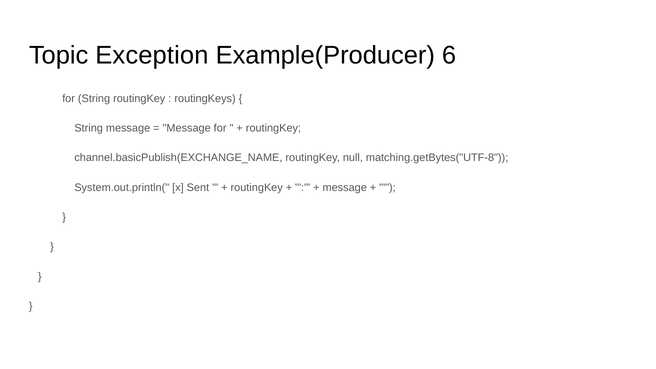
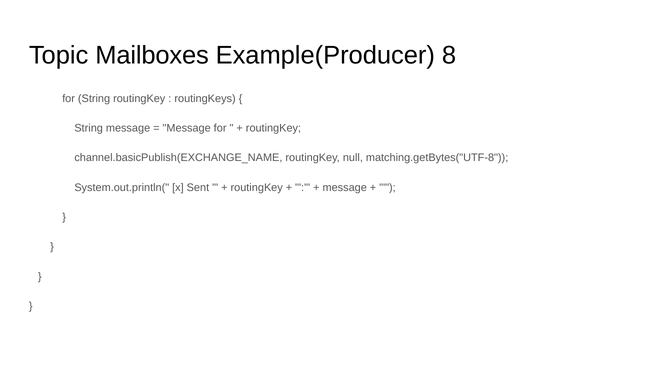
Exception: Exception -> Mailboxes
6: 6 -> 8
